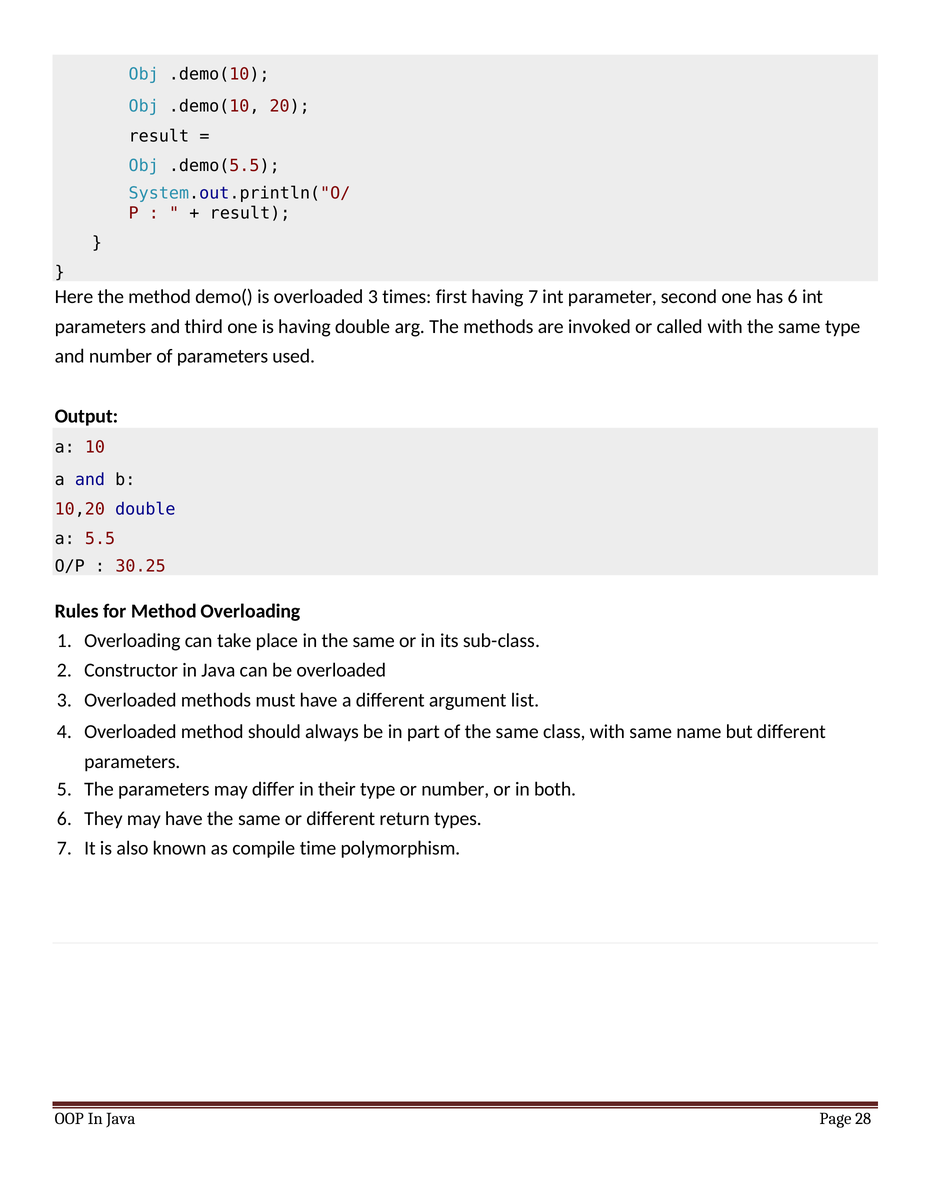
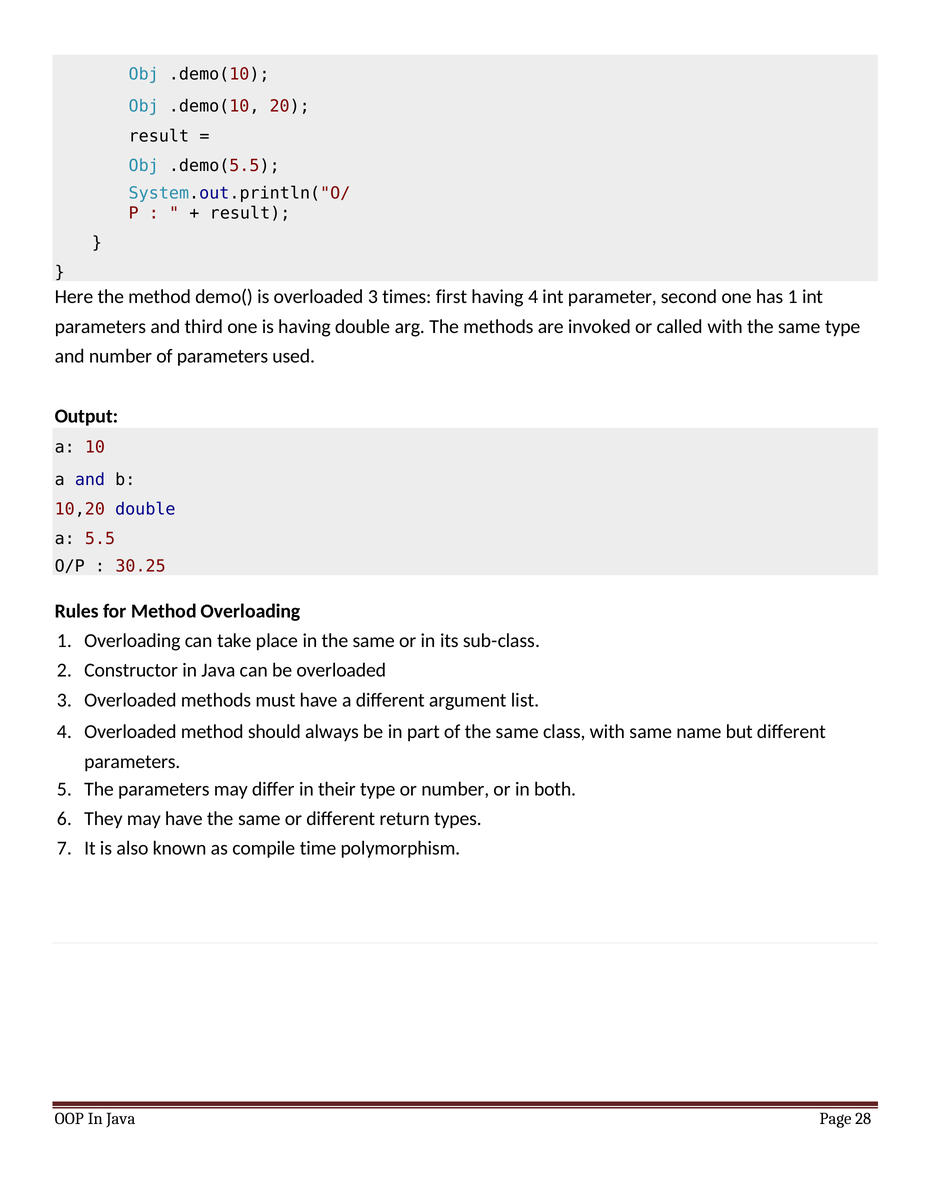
having 7: 7 -> 4
has 6: 6 -> 1
